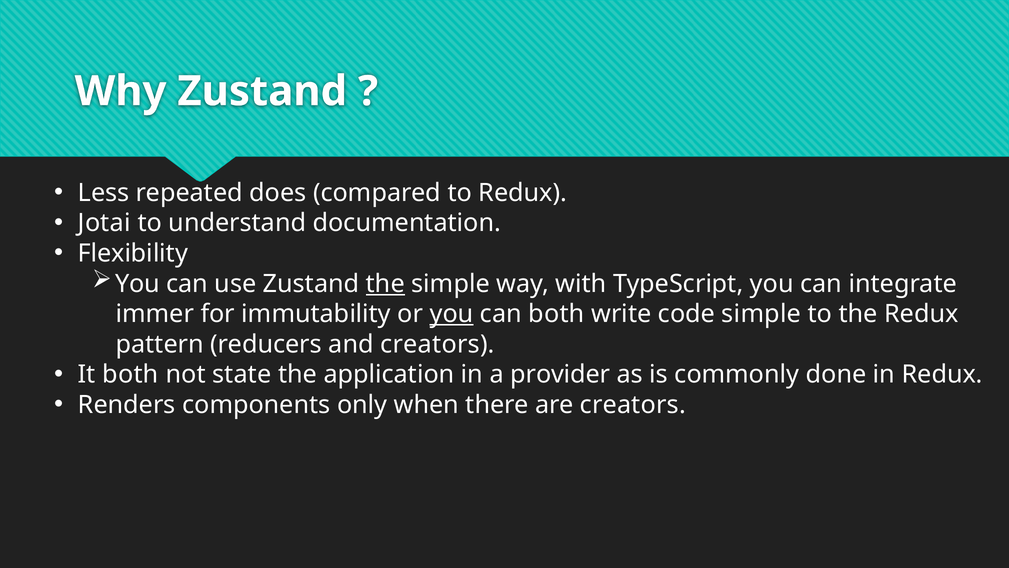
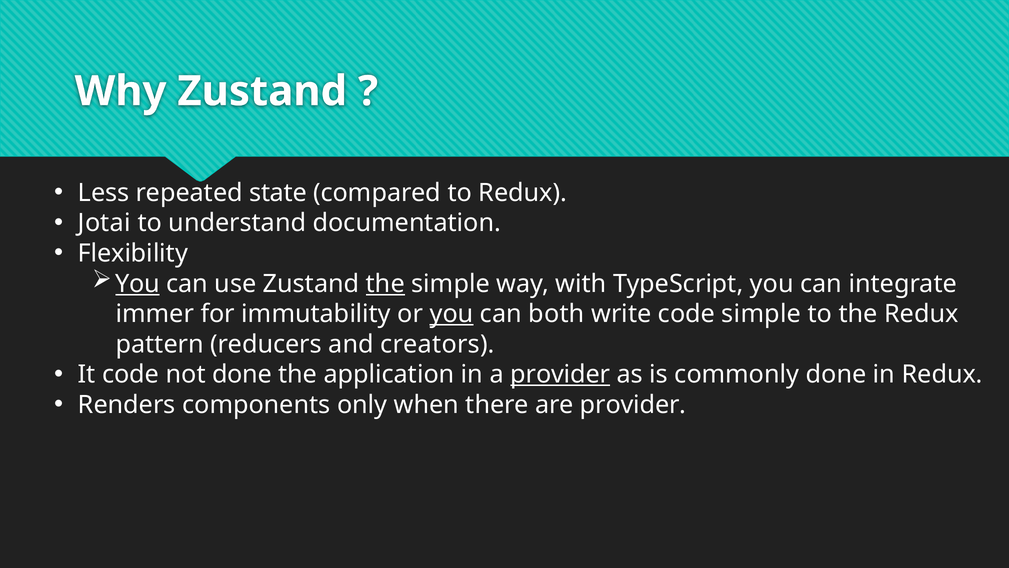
does: does -> state
You at (138, 284) underline: none -> present
It both: both -> code
not state: state -> done
provider at (560, 374) underline: none -> present
are creators: creators -> provider
